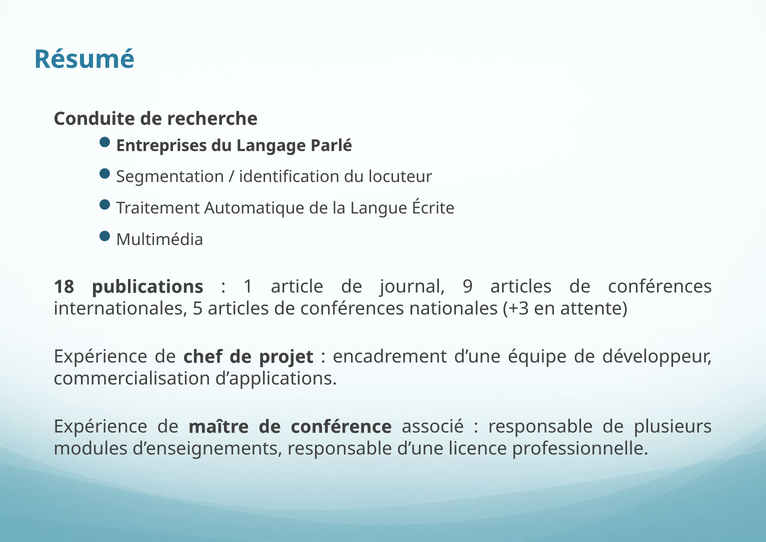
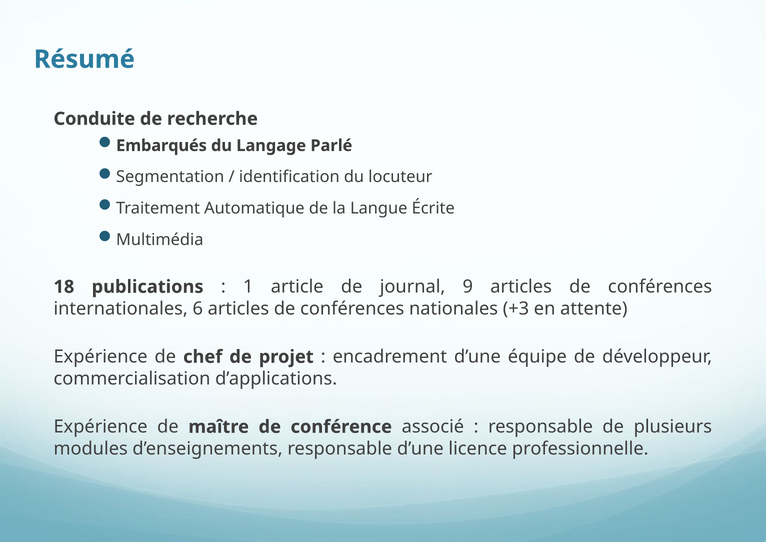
Entreprises: Entreprises -> Embarqués
5: 5 -> 6
